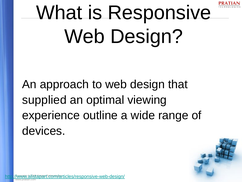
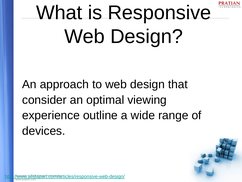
supplied: supplied -> consider
